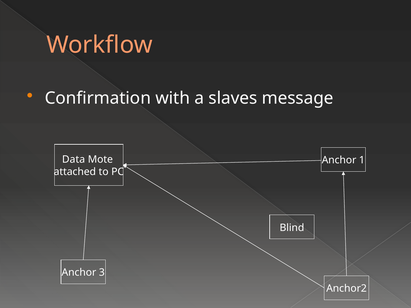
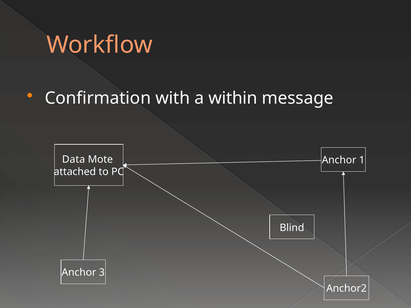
slaves: slaves -> within
